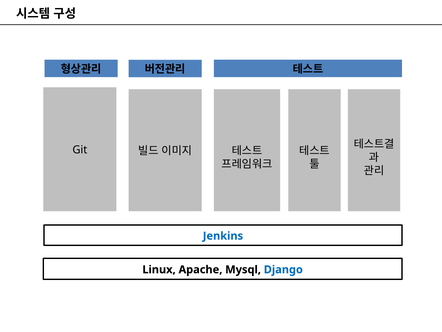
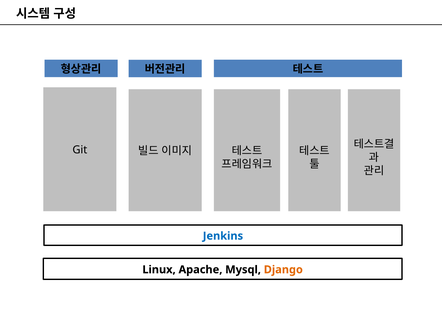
Django colour: blue -> orange
